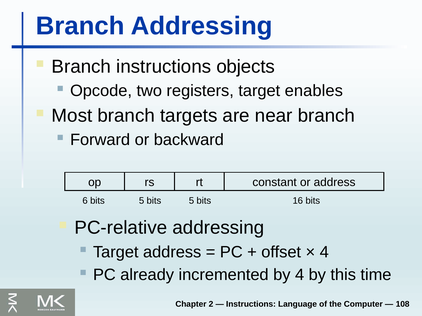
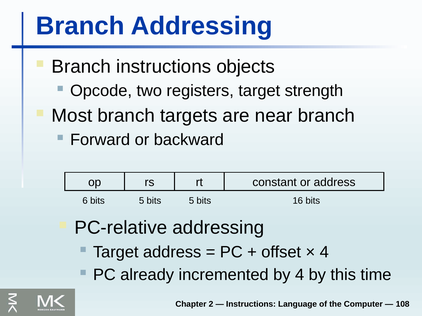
enables: enables -> strength
